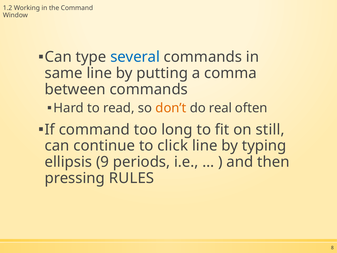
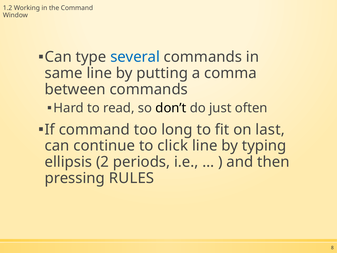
don’t colour: orange -> black
real: real -> just
still: still -> last
9: 9 -> 2
